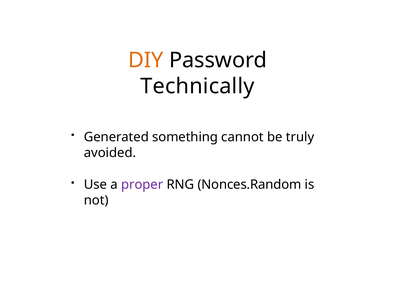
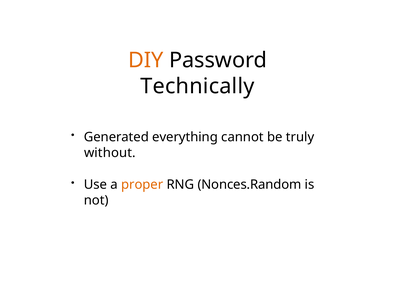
something: something -> everything
avoided: avoided -> without
proper colour: purple -> orange
